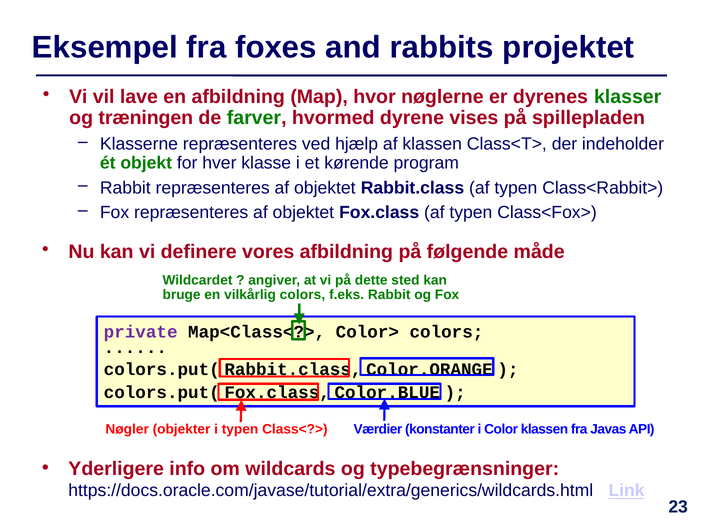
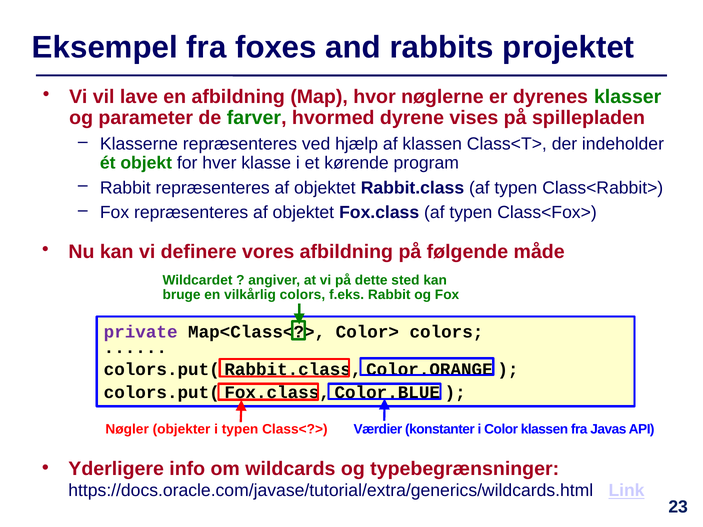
træningen: træningen -> parameter
